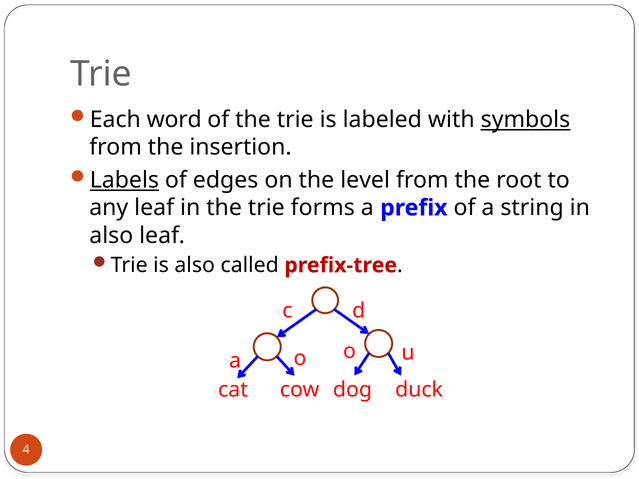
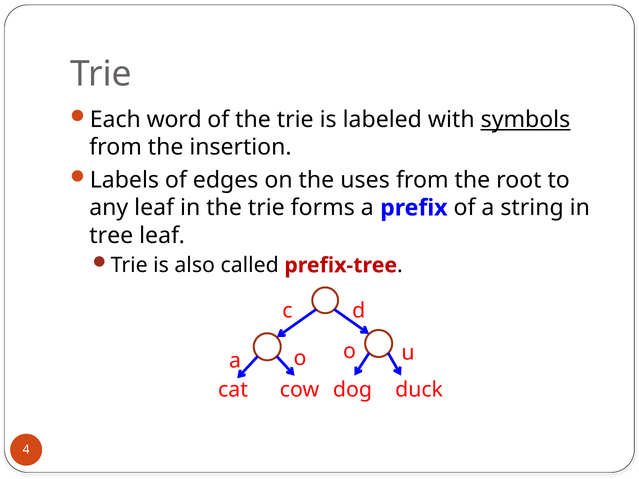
Labels underline: present -> none
level: level -> uses
also at (111, 236): also -> tree
